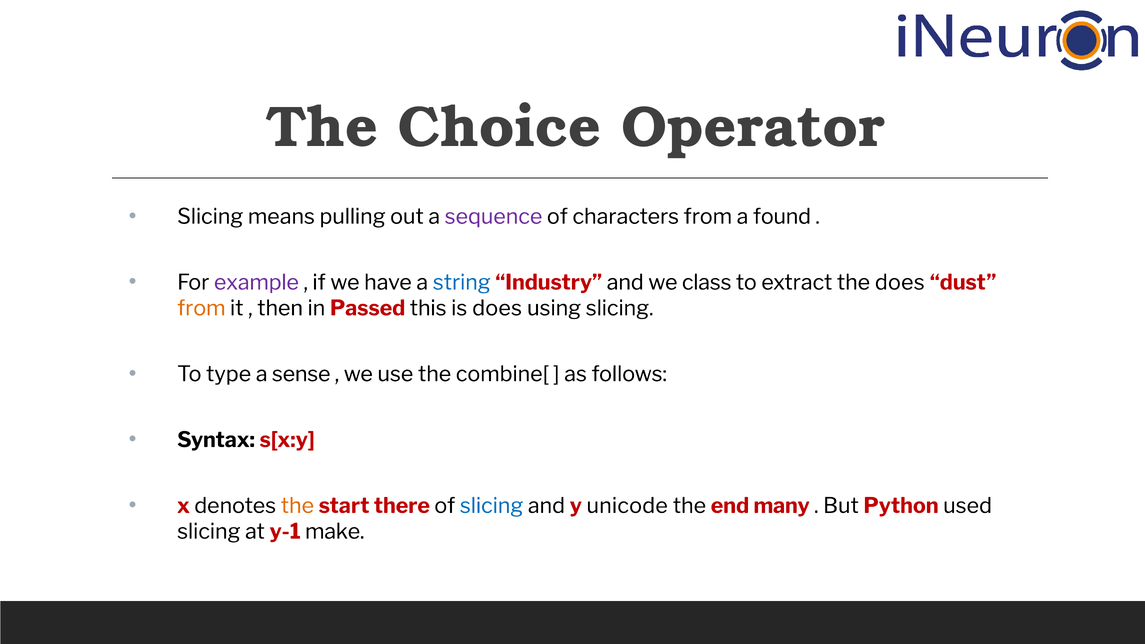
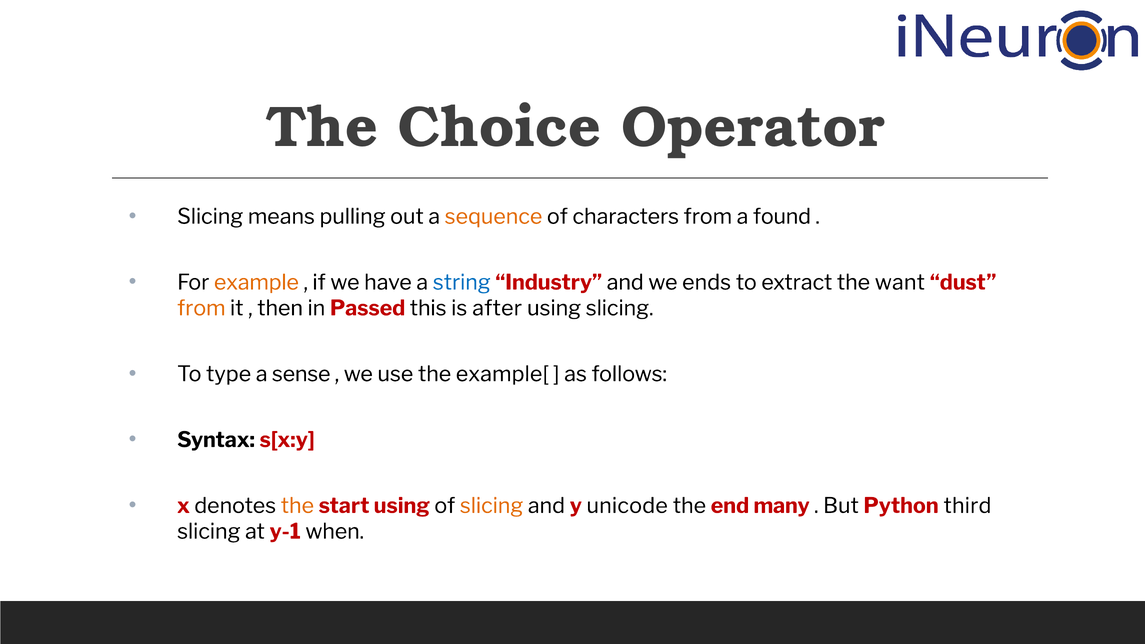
sequence colour: purple -> orange
example colour: purple -> orange
class: class -> ends
the does: does -> want
is does: does -> after
combine[: combine[ -> example[
start there: there -> using
slicing at (492, 506) colour: blue -> orange
used: used -> third
make: make -> when
